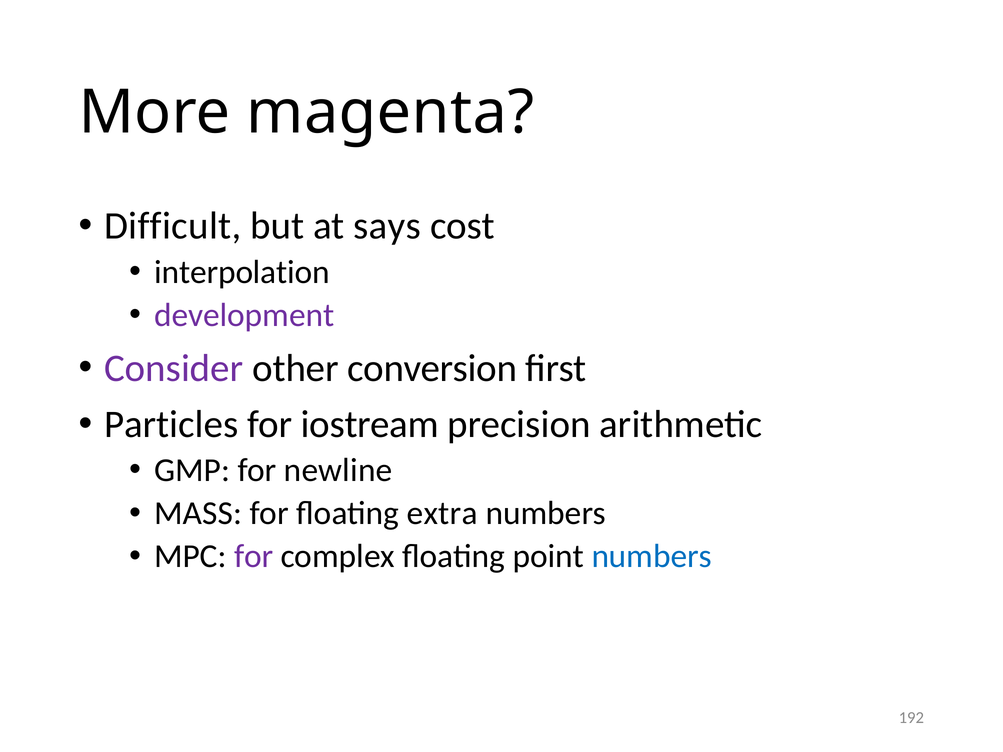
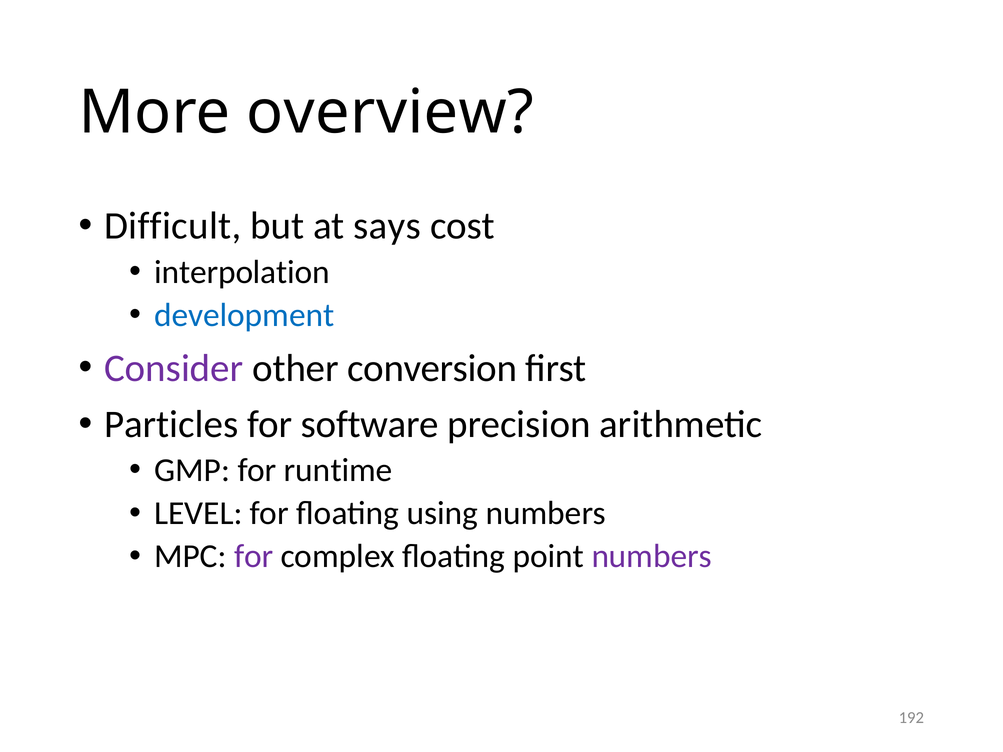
magenta: magenta -> overview
development colour: purple -> blue
iostream: iostream -> software
newline: newline -> runtime
MASS: MASS -> LEVEL
extra: extra -> using
numbers at (652, 557) colour: blue -> purple
